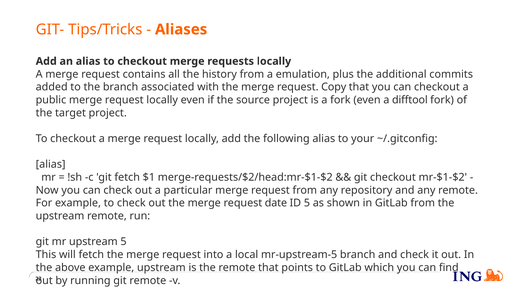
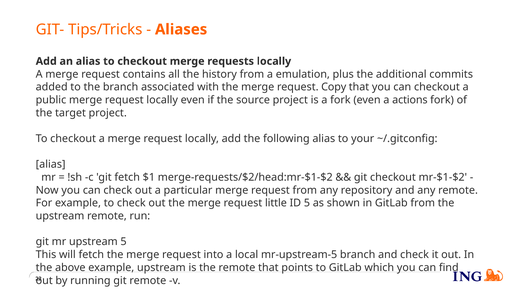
difftool: difftool -> actions
date: date -> little
